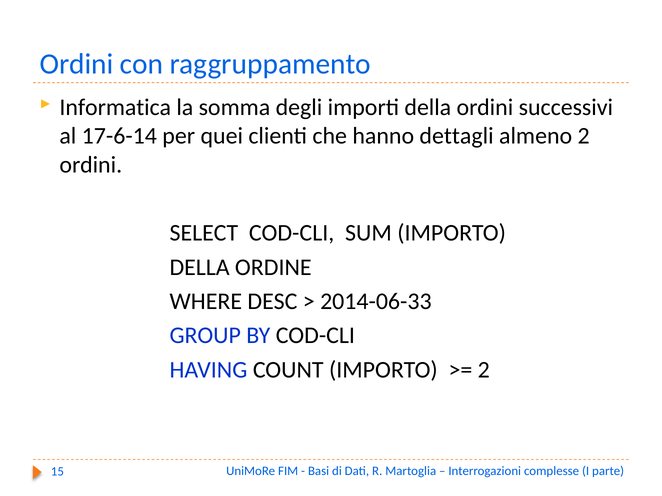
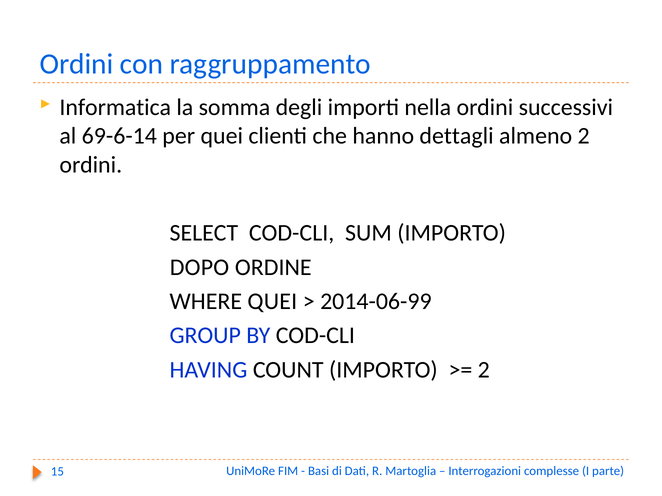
importi della: della -> nella
17-6-14: 17-6-14 -> 69-6-14
DELLA at (200, 267): DELLA -> DOPO
WHERE DESC: DESC -> QUEI
2014-06-33: 2014-06-33 -> 2014-06-99
